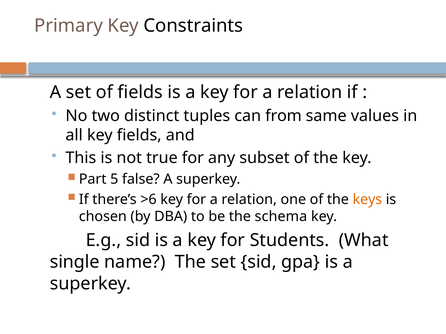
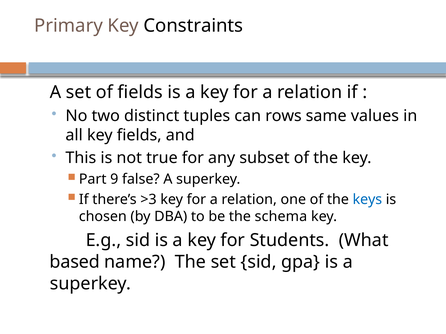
from: from -> rows
5: 5 -> 9
>6: >6 -> >3
keys colour: orange -> blue
single: single -> based
